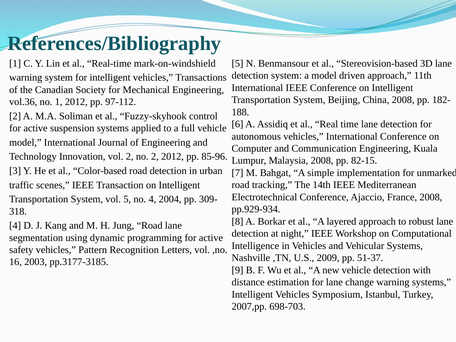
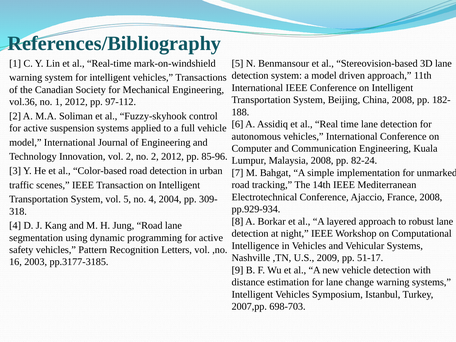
82-15: 82-15 -> 82-24
51-37: 51-37 -> 51-17
